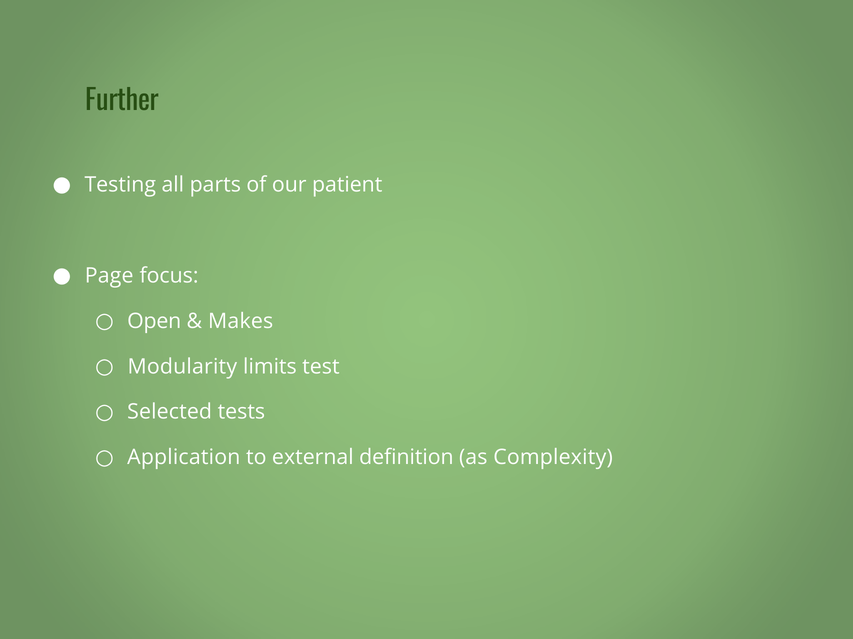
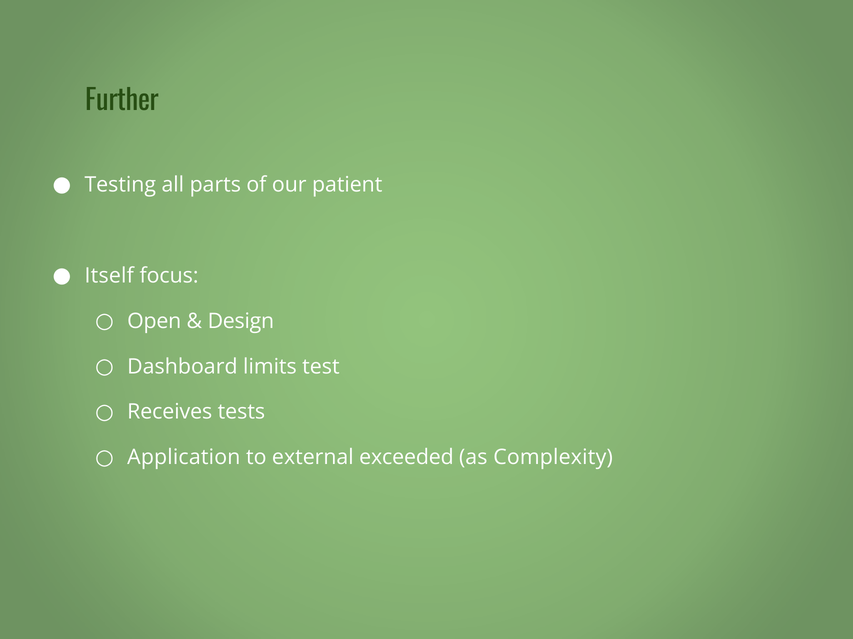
Page: Page -> Itself
Makes: Makes -> Design
Modularity: Modularity -> Dashboard
Selected: Selected -> Receives
definition: definition -> exceeded
